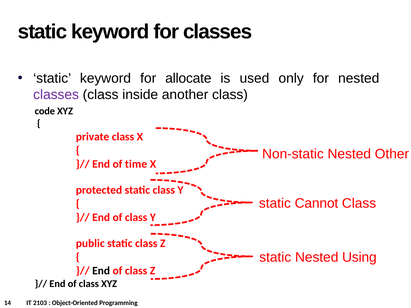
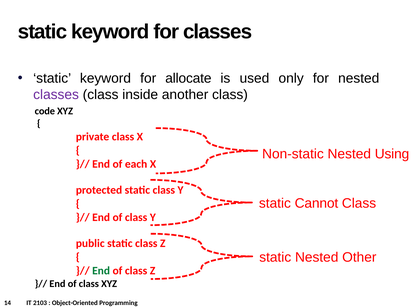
Other: Other -> Using
time: time -> each
Using: Using -> Other
End at (101, 271) colour: black -> green
